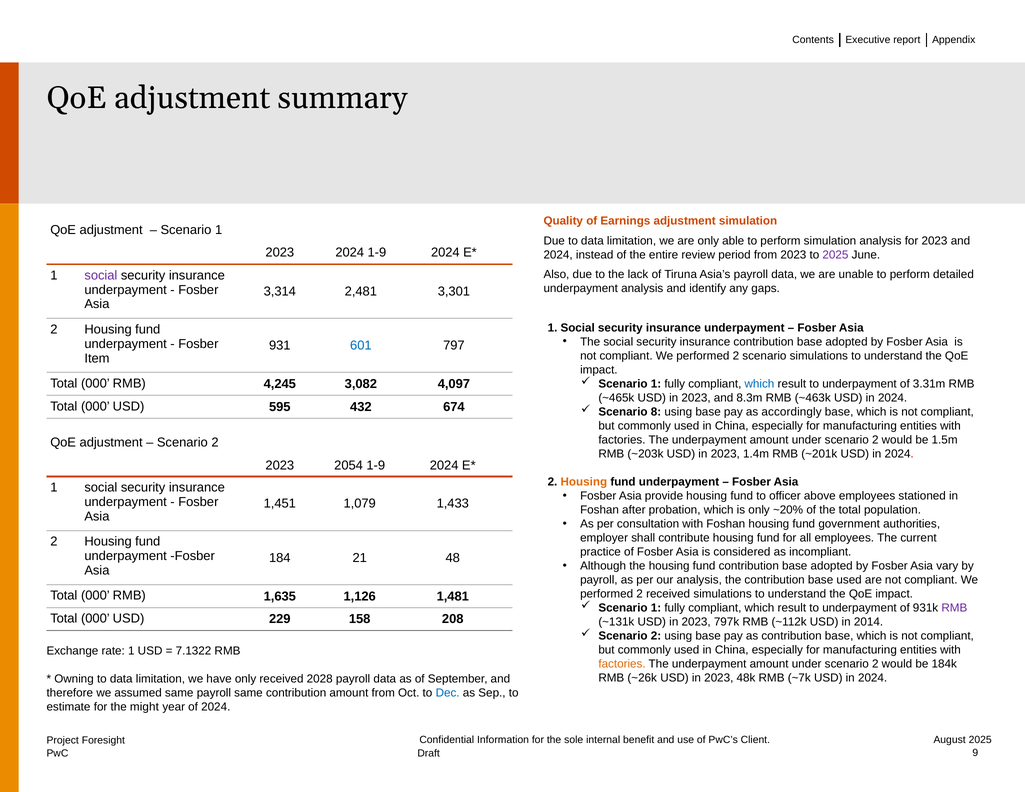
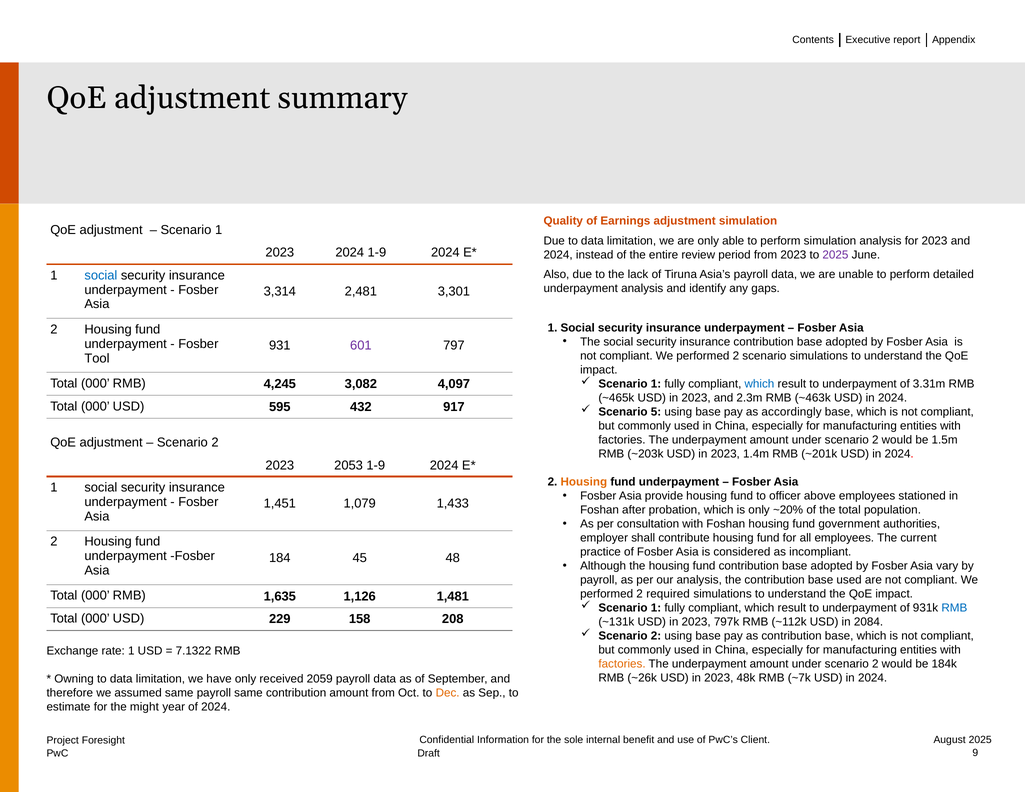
social at (101, 275) colour: purple -> blue
601 colour: blue -> purple
Item: Item -> Tool
8.3m: 8.3m -> 2.3m
674: 674 -> 917
8: 8 -> 5
2054: 2054 -> 2053
21: 21 -> 45
2 received: received -> required
RMB at (954, 608) colour: purple -> blue
2014: 2014 -> 2084
2028: 2028 -> 2059
Dec colour: blue -> orange
